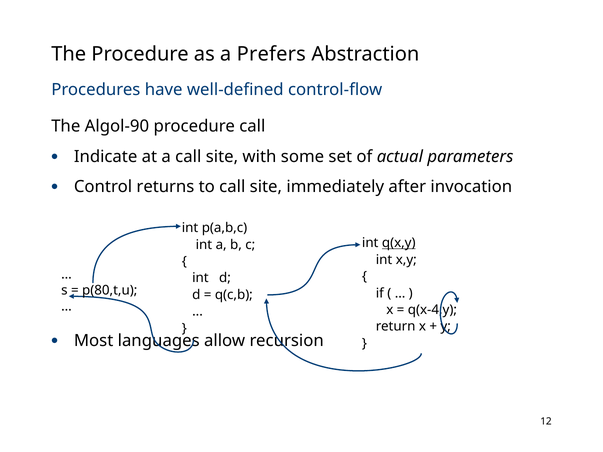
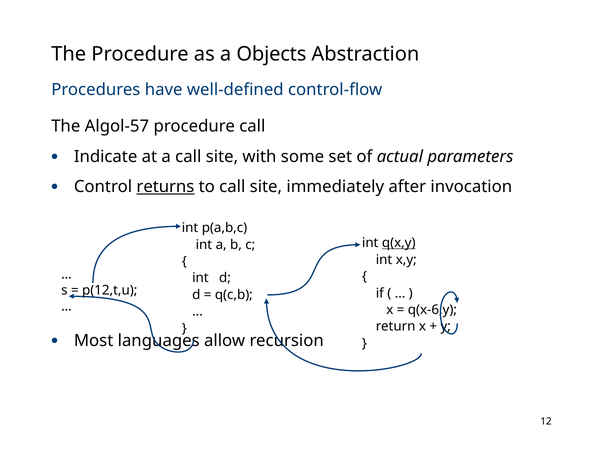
Prefers: Prefers -> Objects
Algol-90: Algol-90 -> Algol-57
returns underline: none -> present
p(80,t,u: p(80,t,u -> p(12,t,u
q(x-4,y: q(x-4,y -> q(x-6,y
